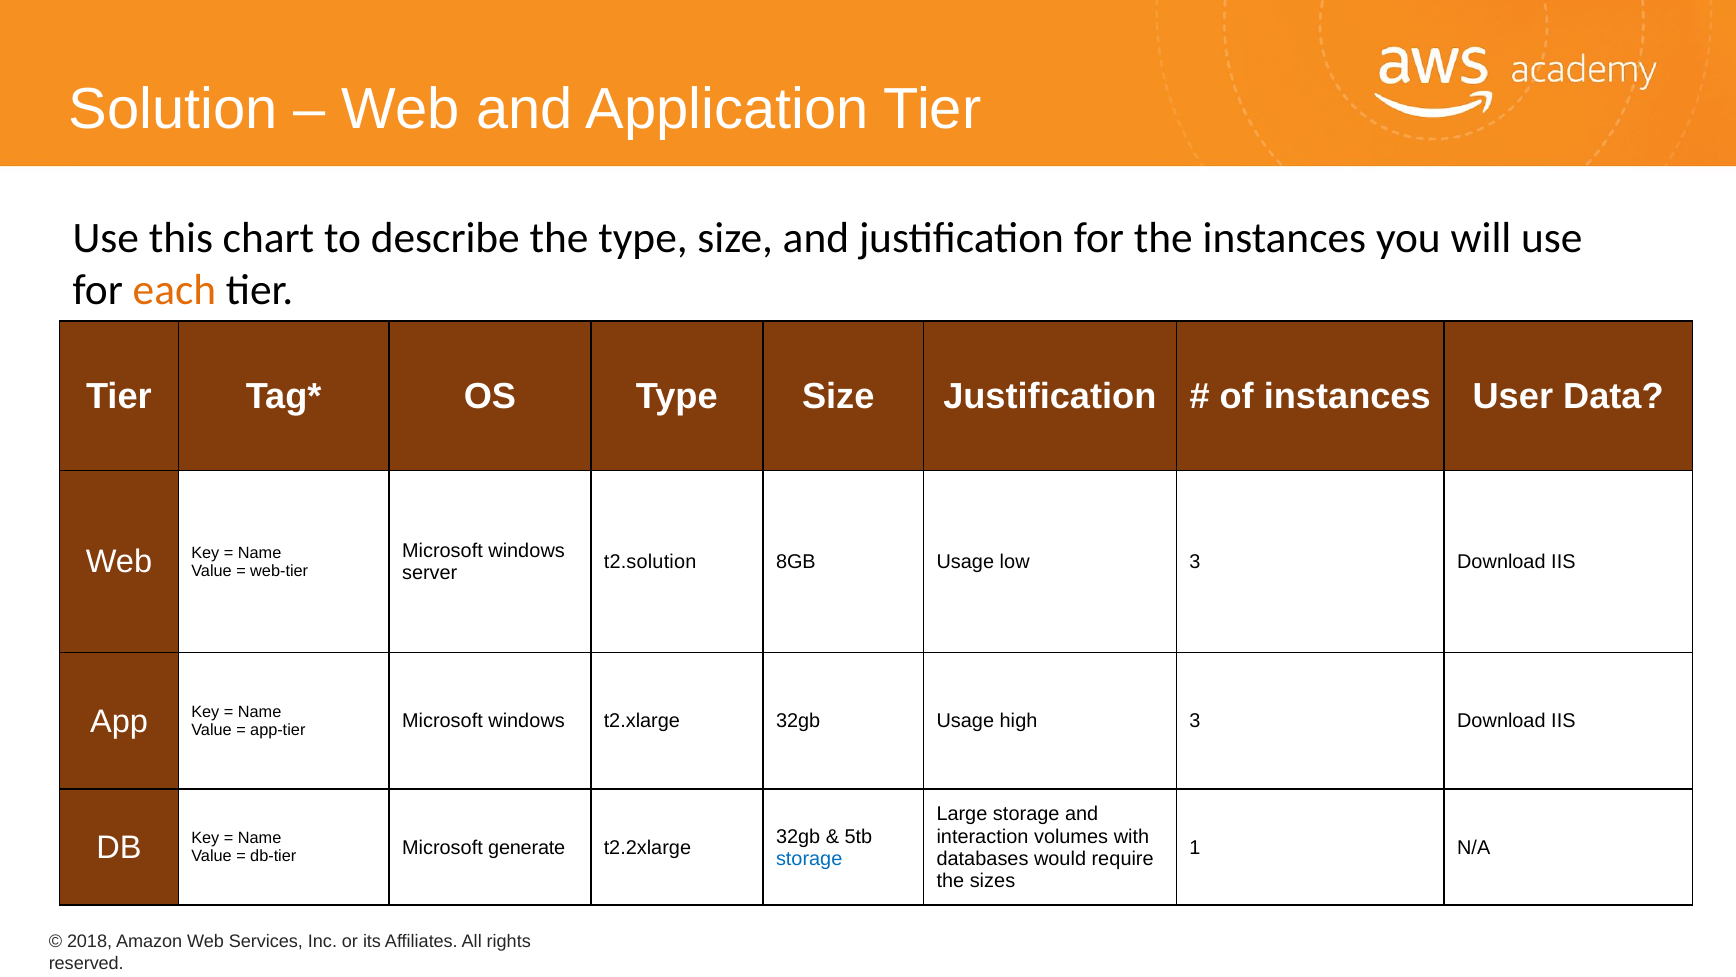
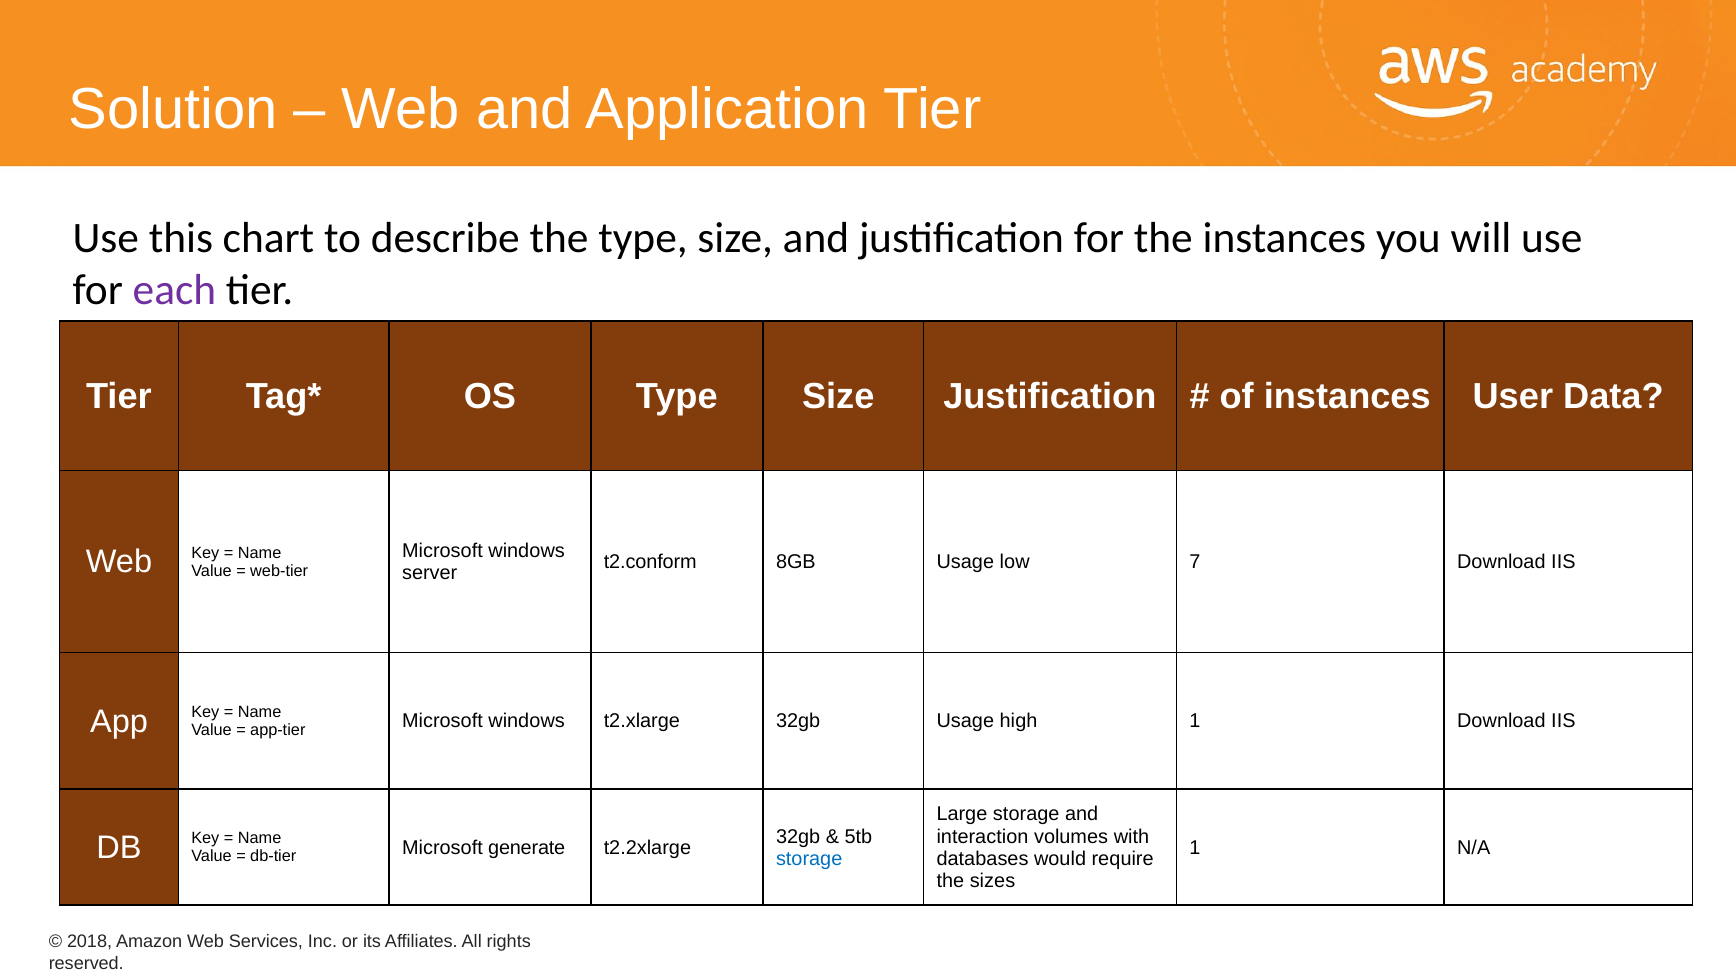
each colour: orange -> purple
t2.solution: t2.solution -> t2.conform
low 3: 3 -> 7
high 3: 3 -> 1
